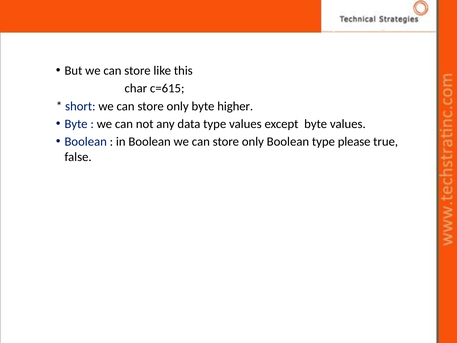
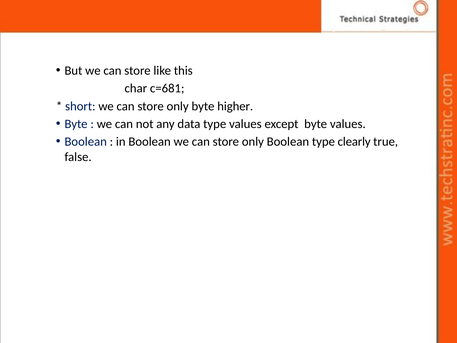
c=615: c=615 -> c=681
please: please -> clearly
